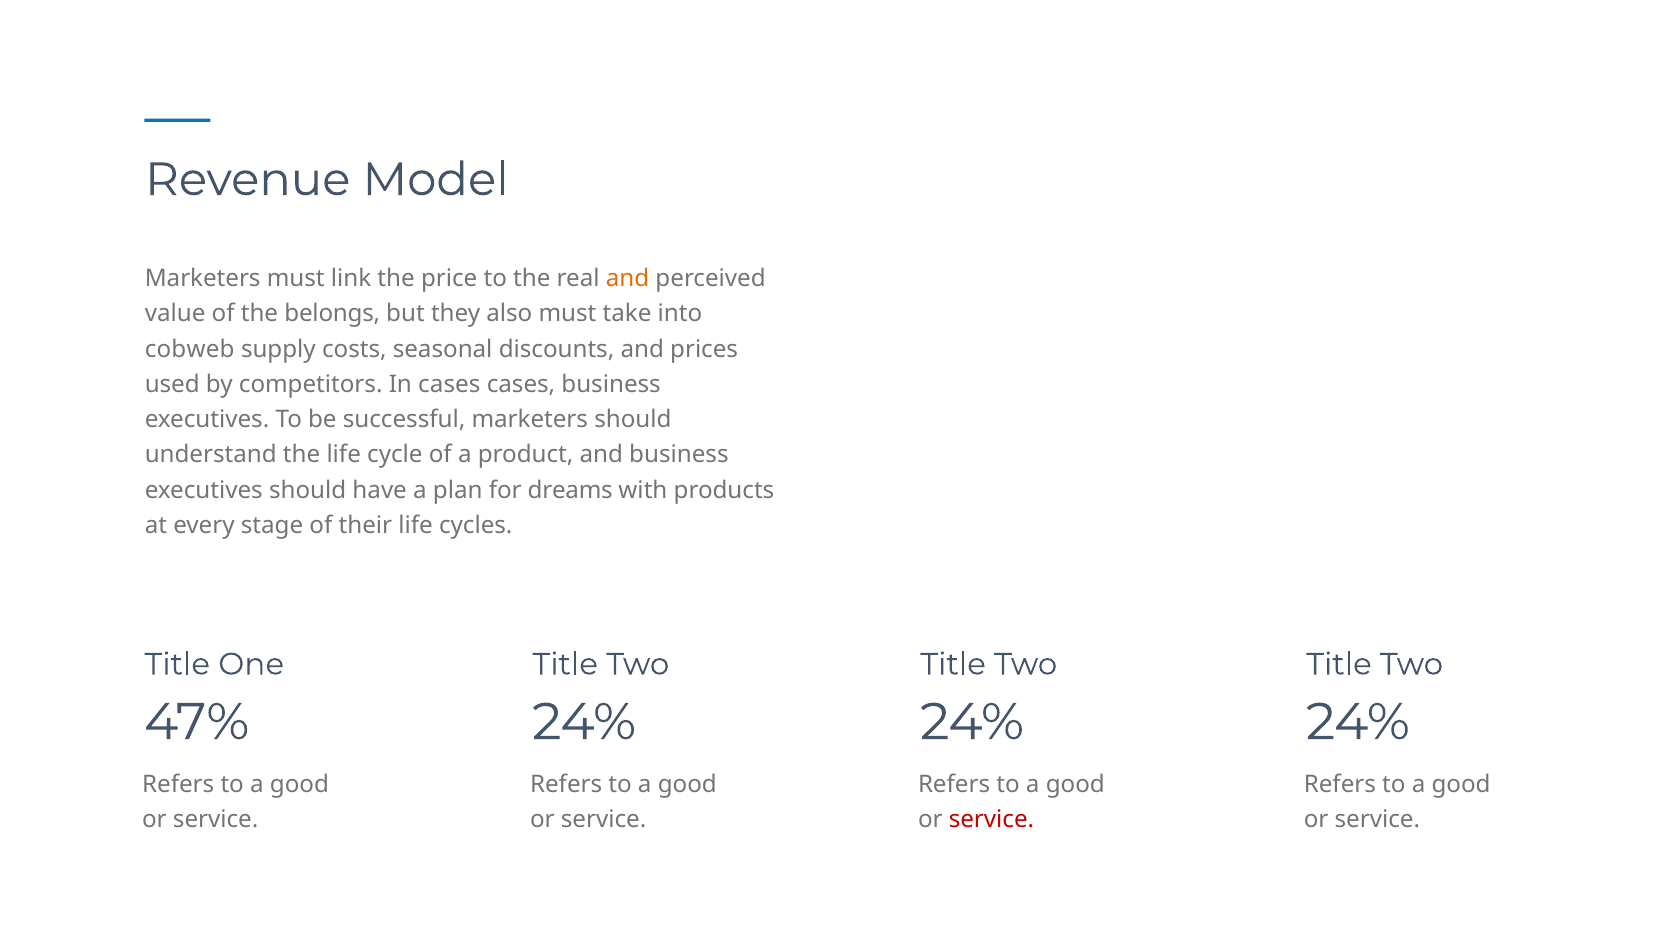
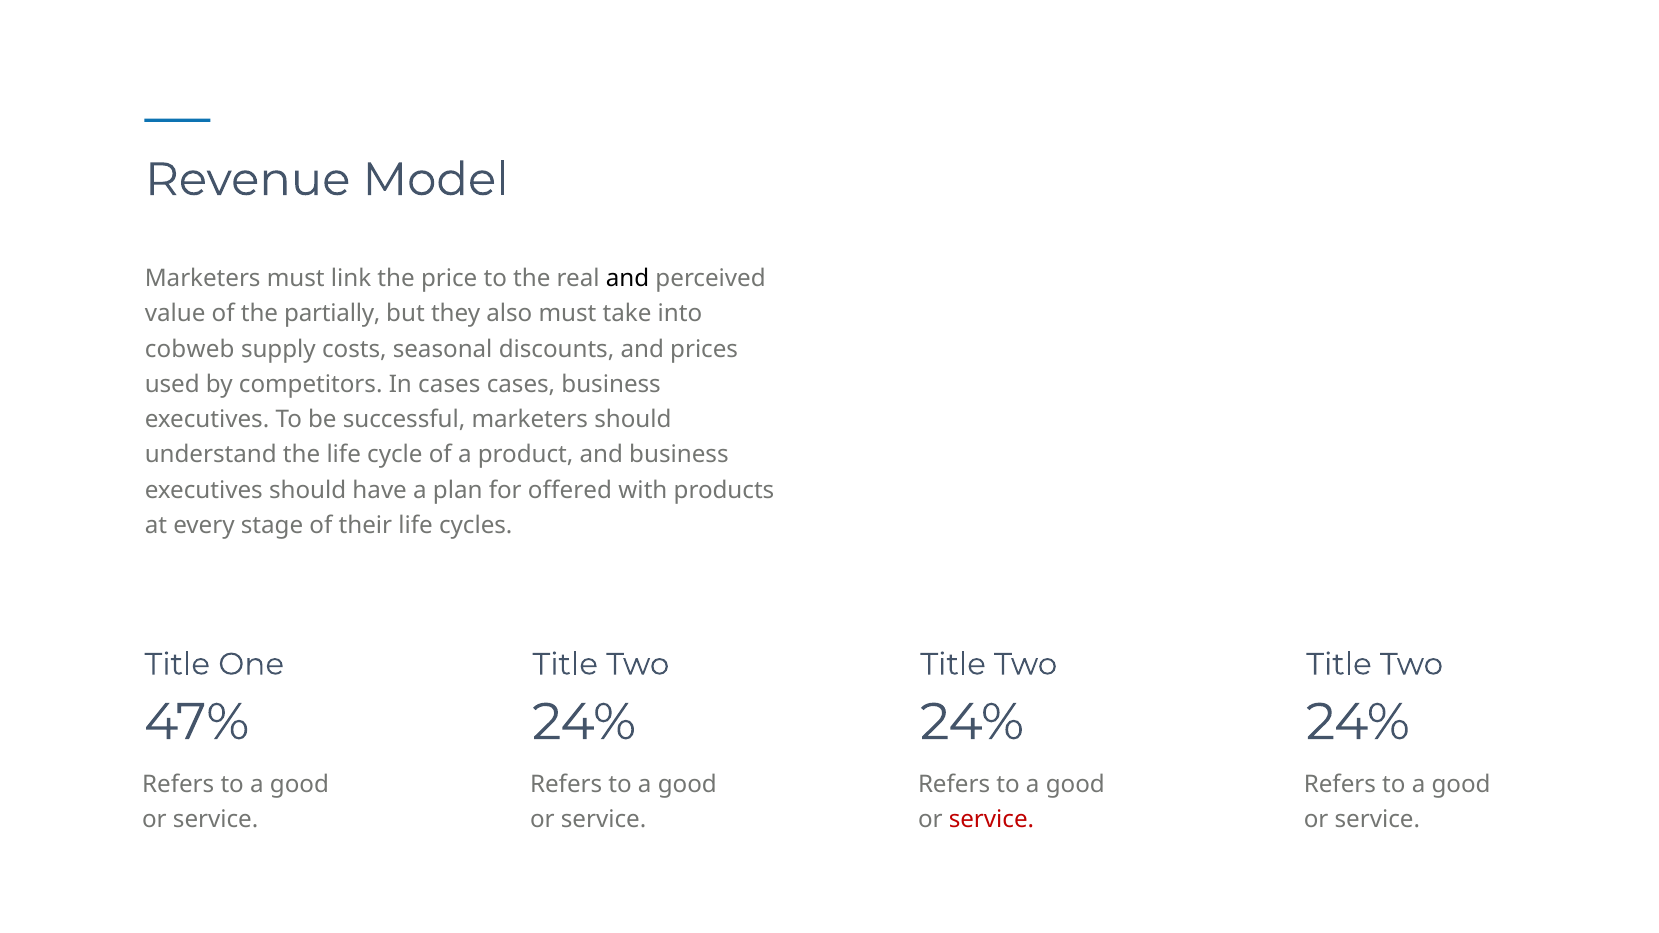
and at (628, 279) colour: orange -> black
belongs: belongs -> partially
dreams: dreams -> offered
